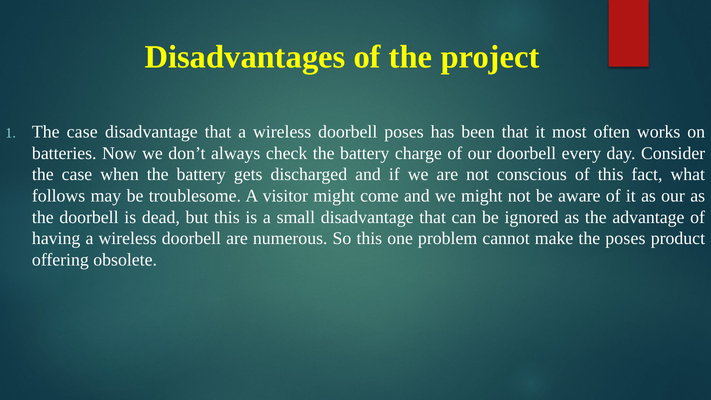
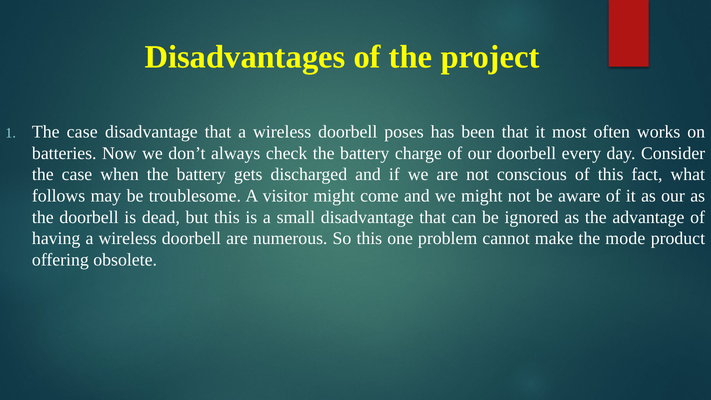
the poses: poses -> mode
